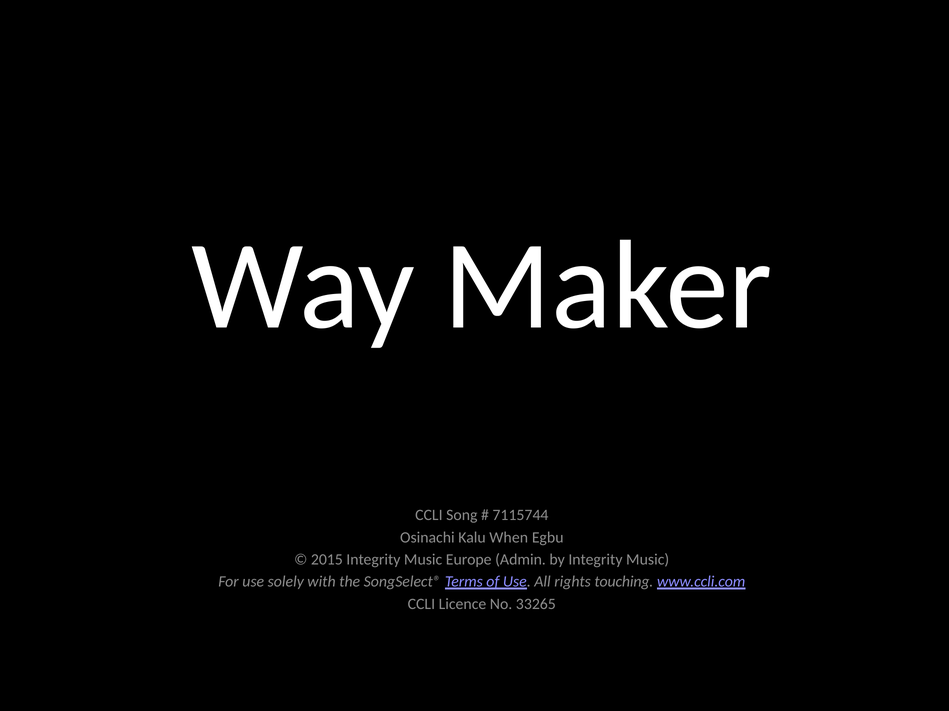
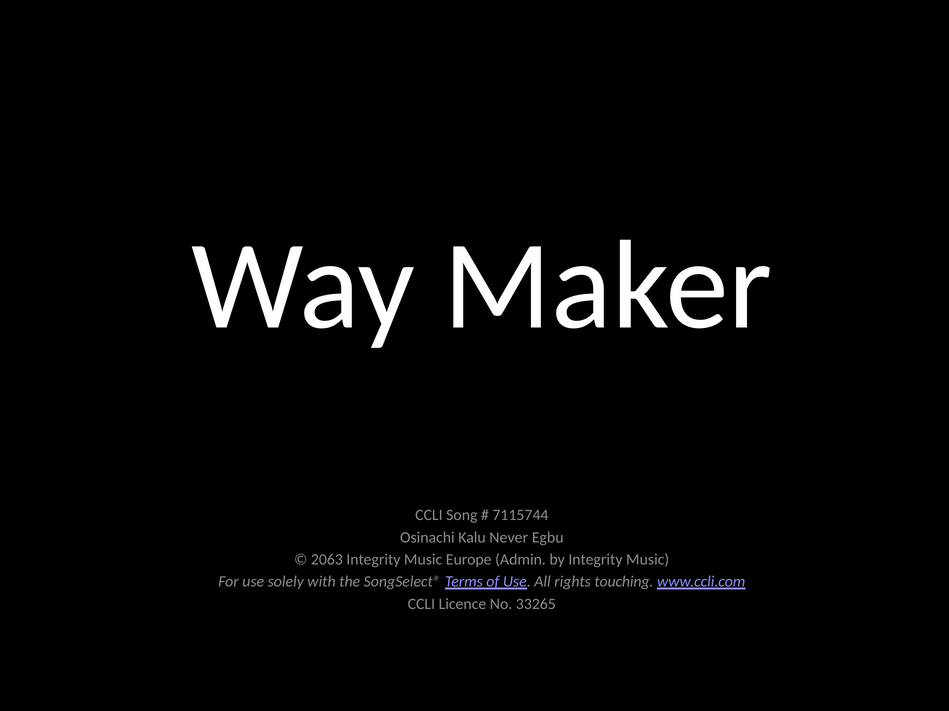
When: When -> Never
2015: 2015 -> 2063
